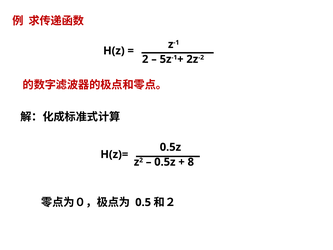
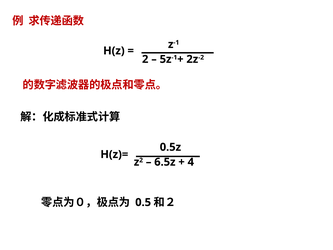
0.5z at (165, 162): 0.5z -> 6.5z
8: 8 -> 4
